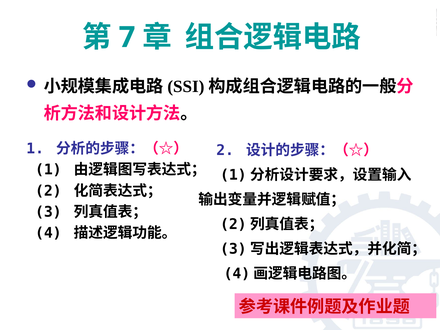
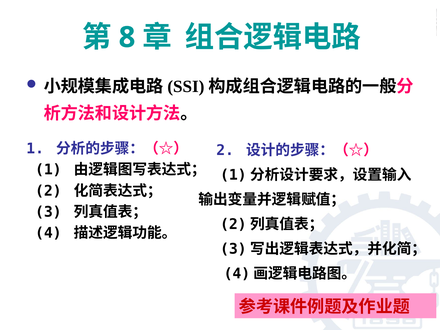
7: 7 -> 8
